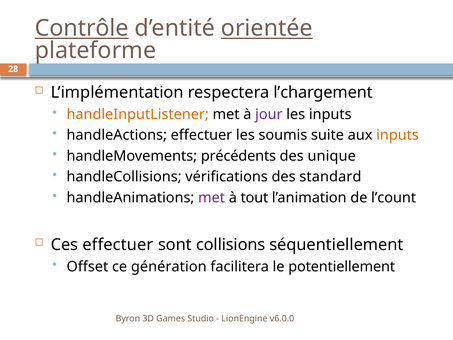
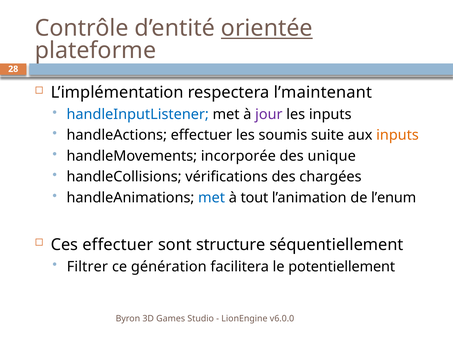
Contrôle underline: present -> none
l’chargement: l’chargement -> l’maintenant
handleInputListener colour: orange -> blue
précédents: précédents -> incorporée
standard: standard -> chargées
met at (212, 198) colour: purple -> blue
l’count: l’count -> l’enum
collisions: collisions -> structure
Offset: Offset -> Filtrer
